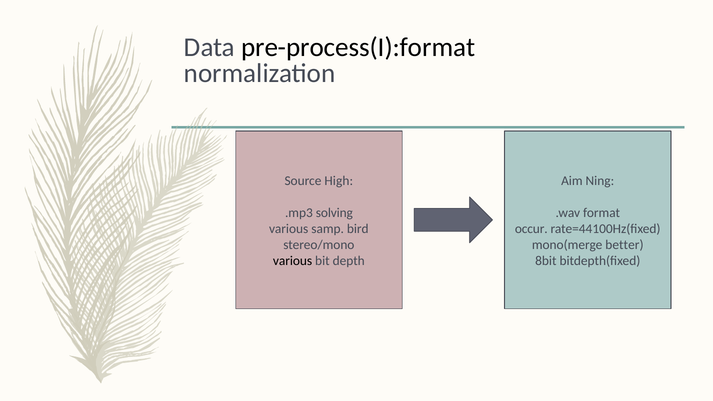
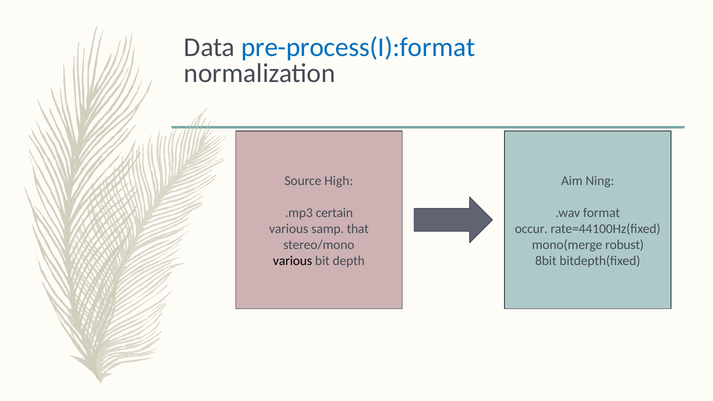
pre-process(I):format colour: black -> blue
solving: solving -> certain
bird: bird -> that
better: better -> robust
